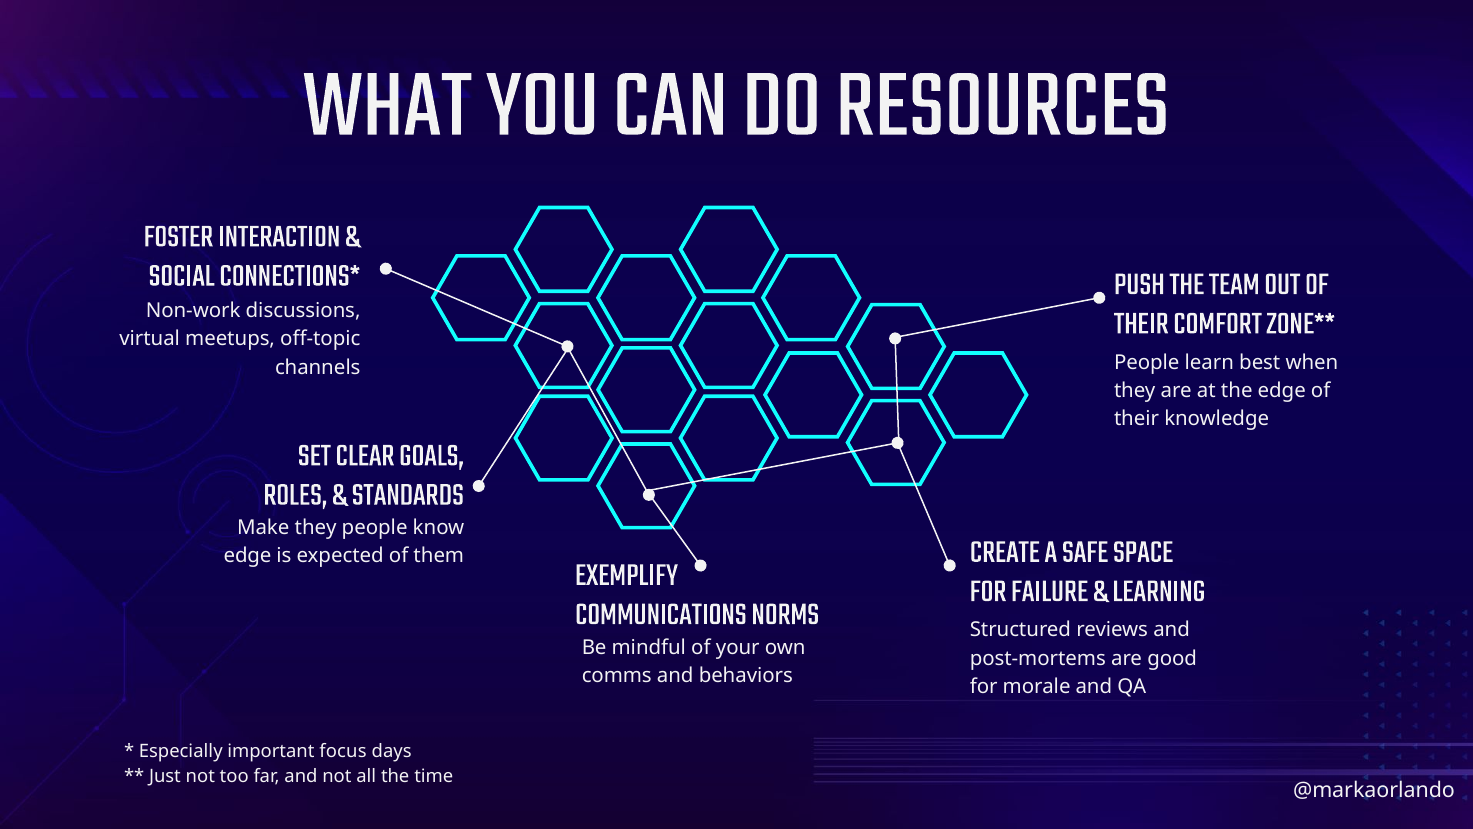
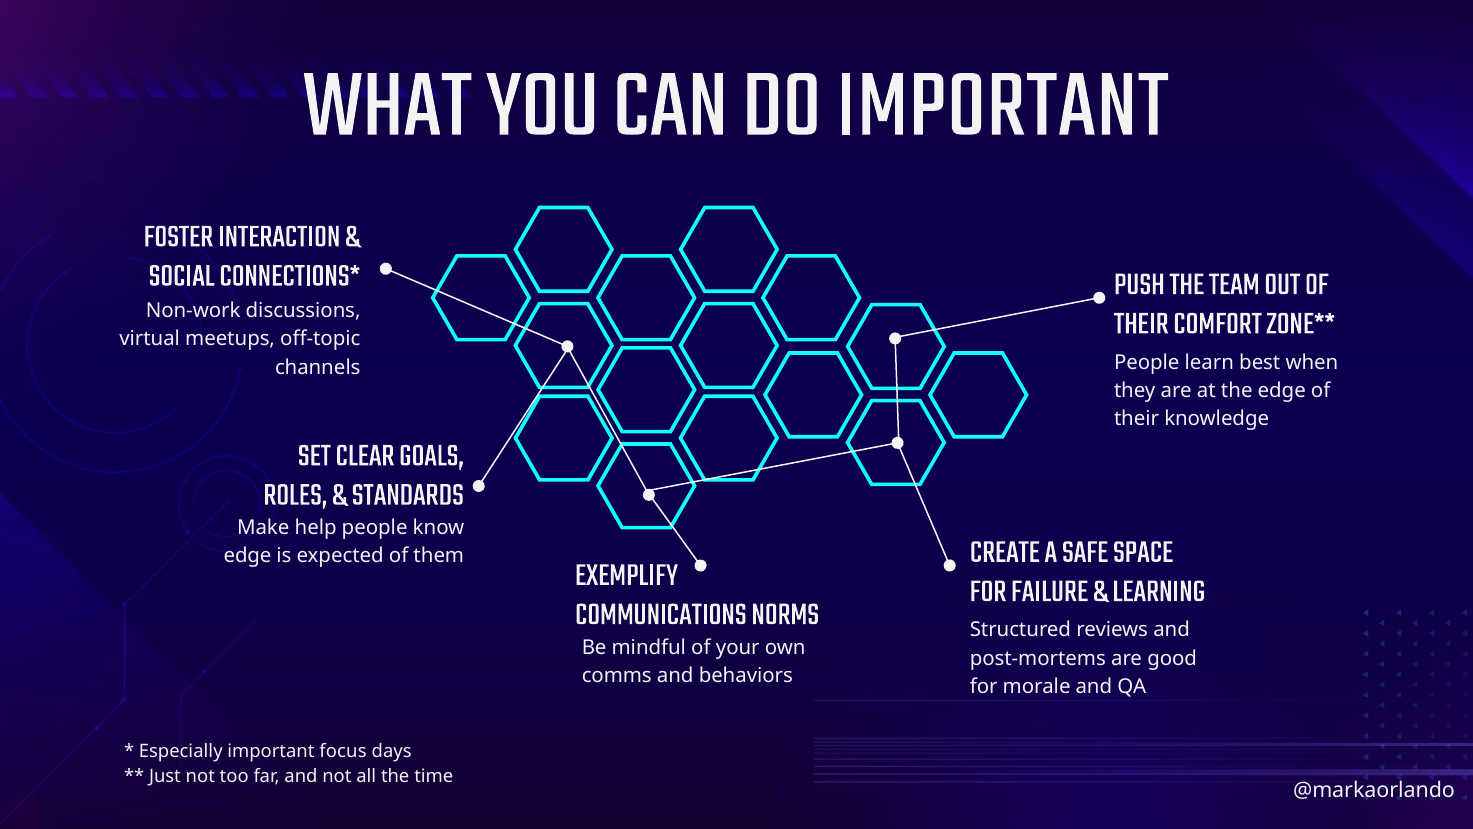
DO RESOURCES: RESOURCES -> IMPORTANT
Make they: they -> help
